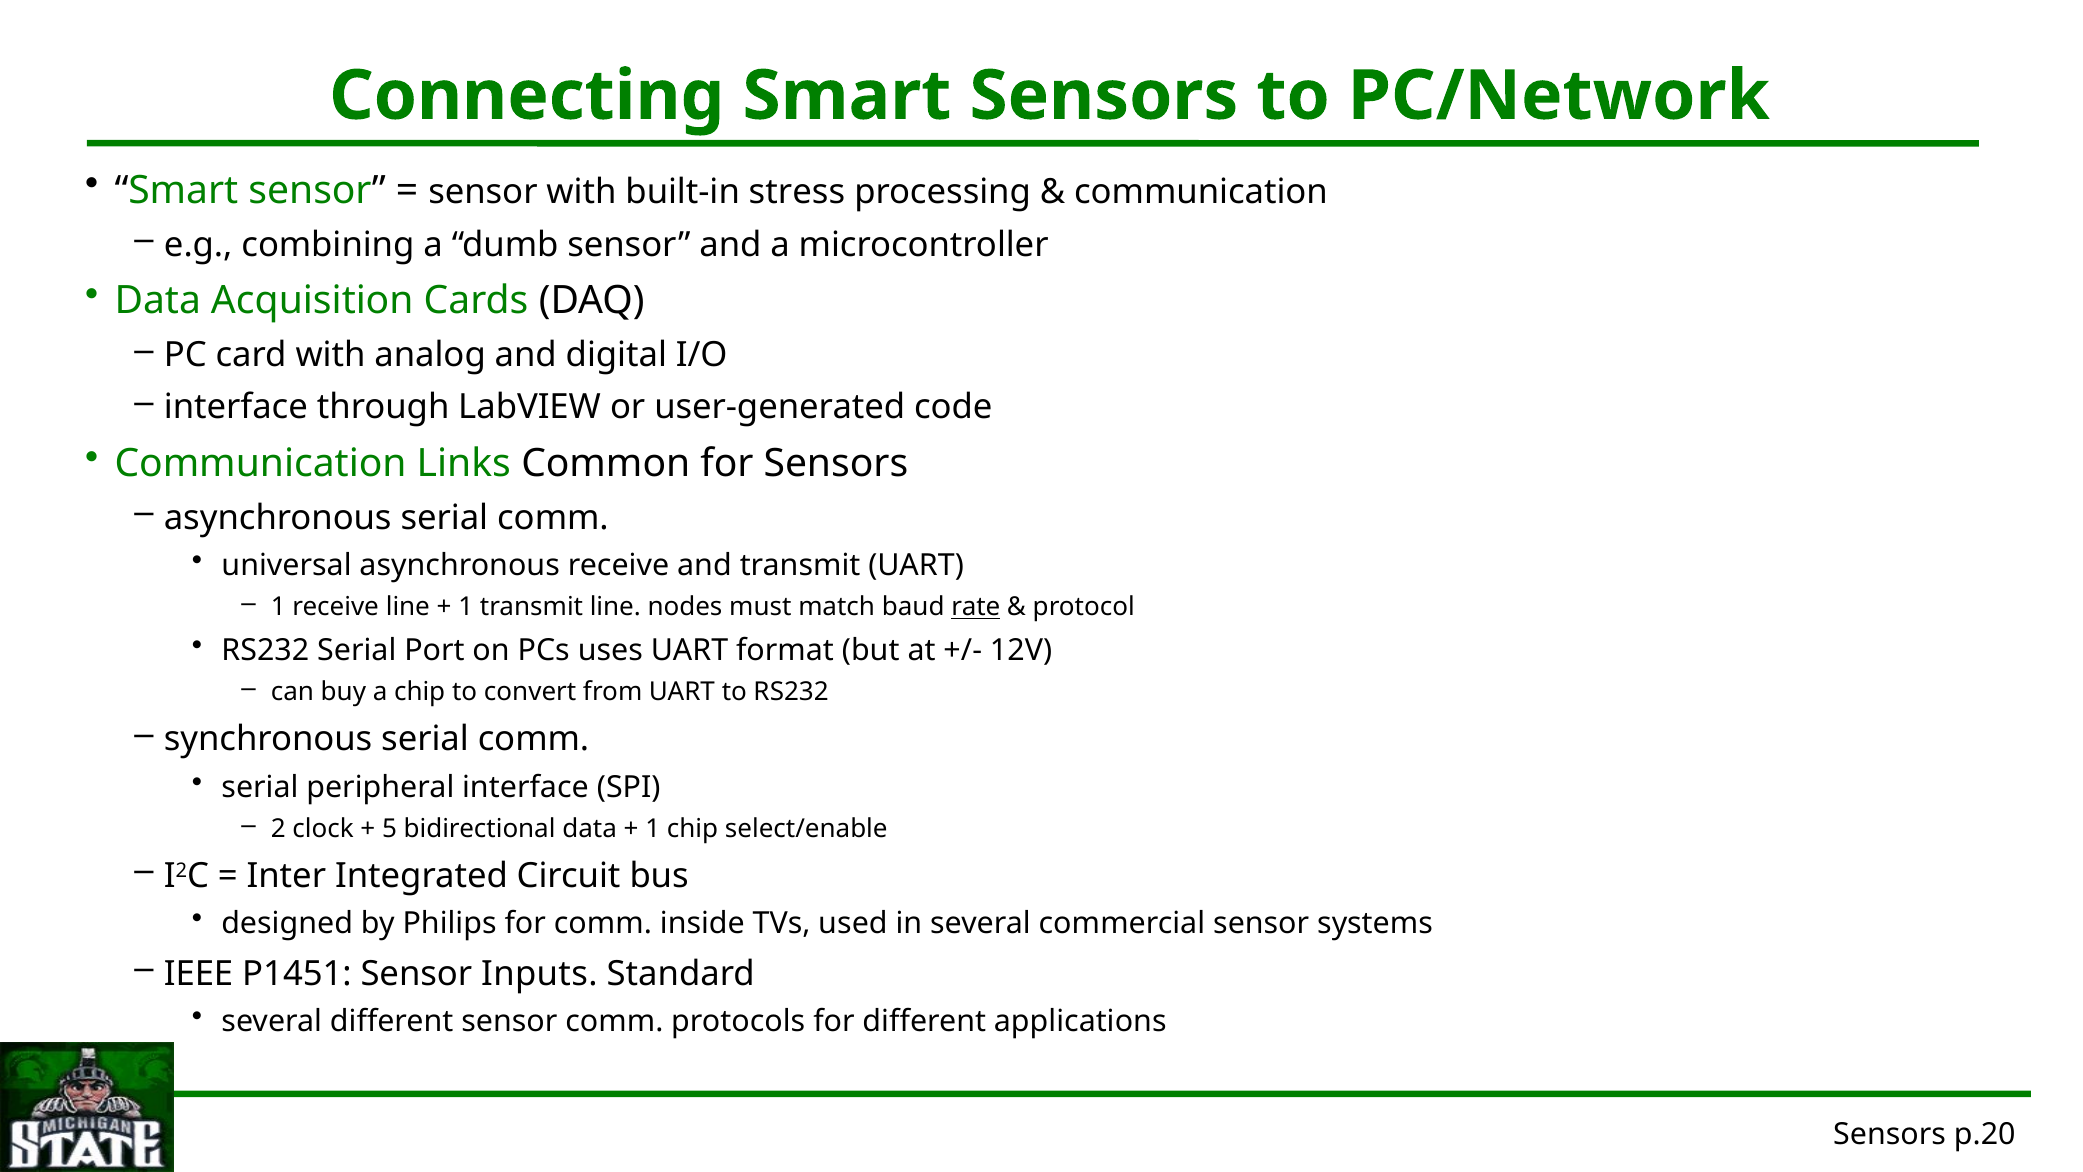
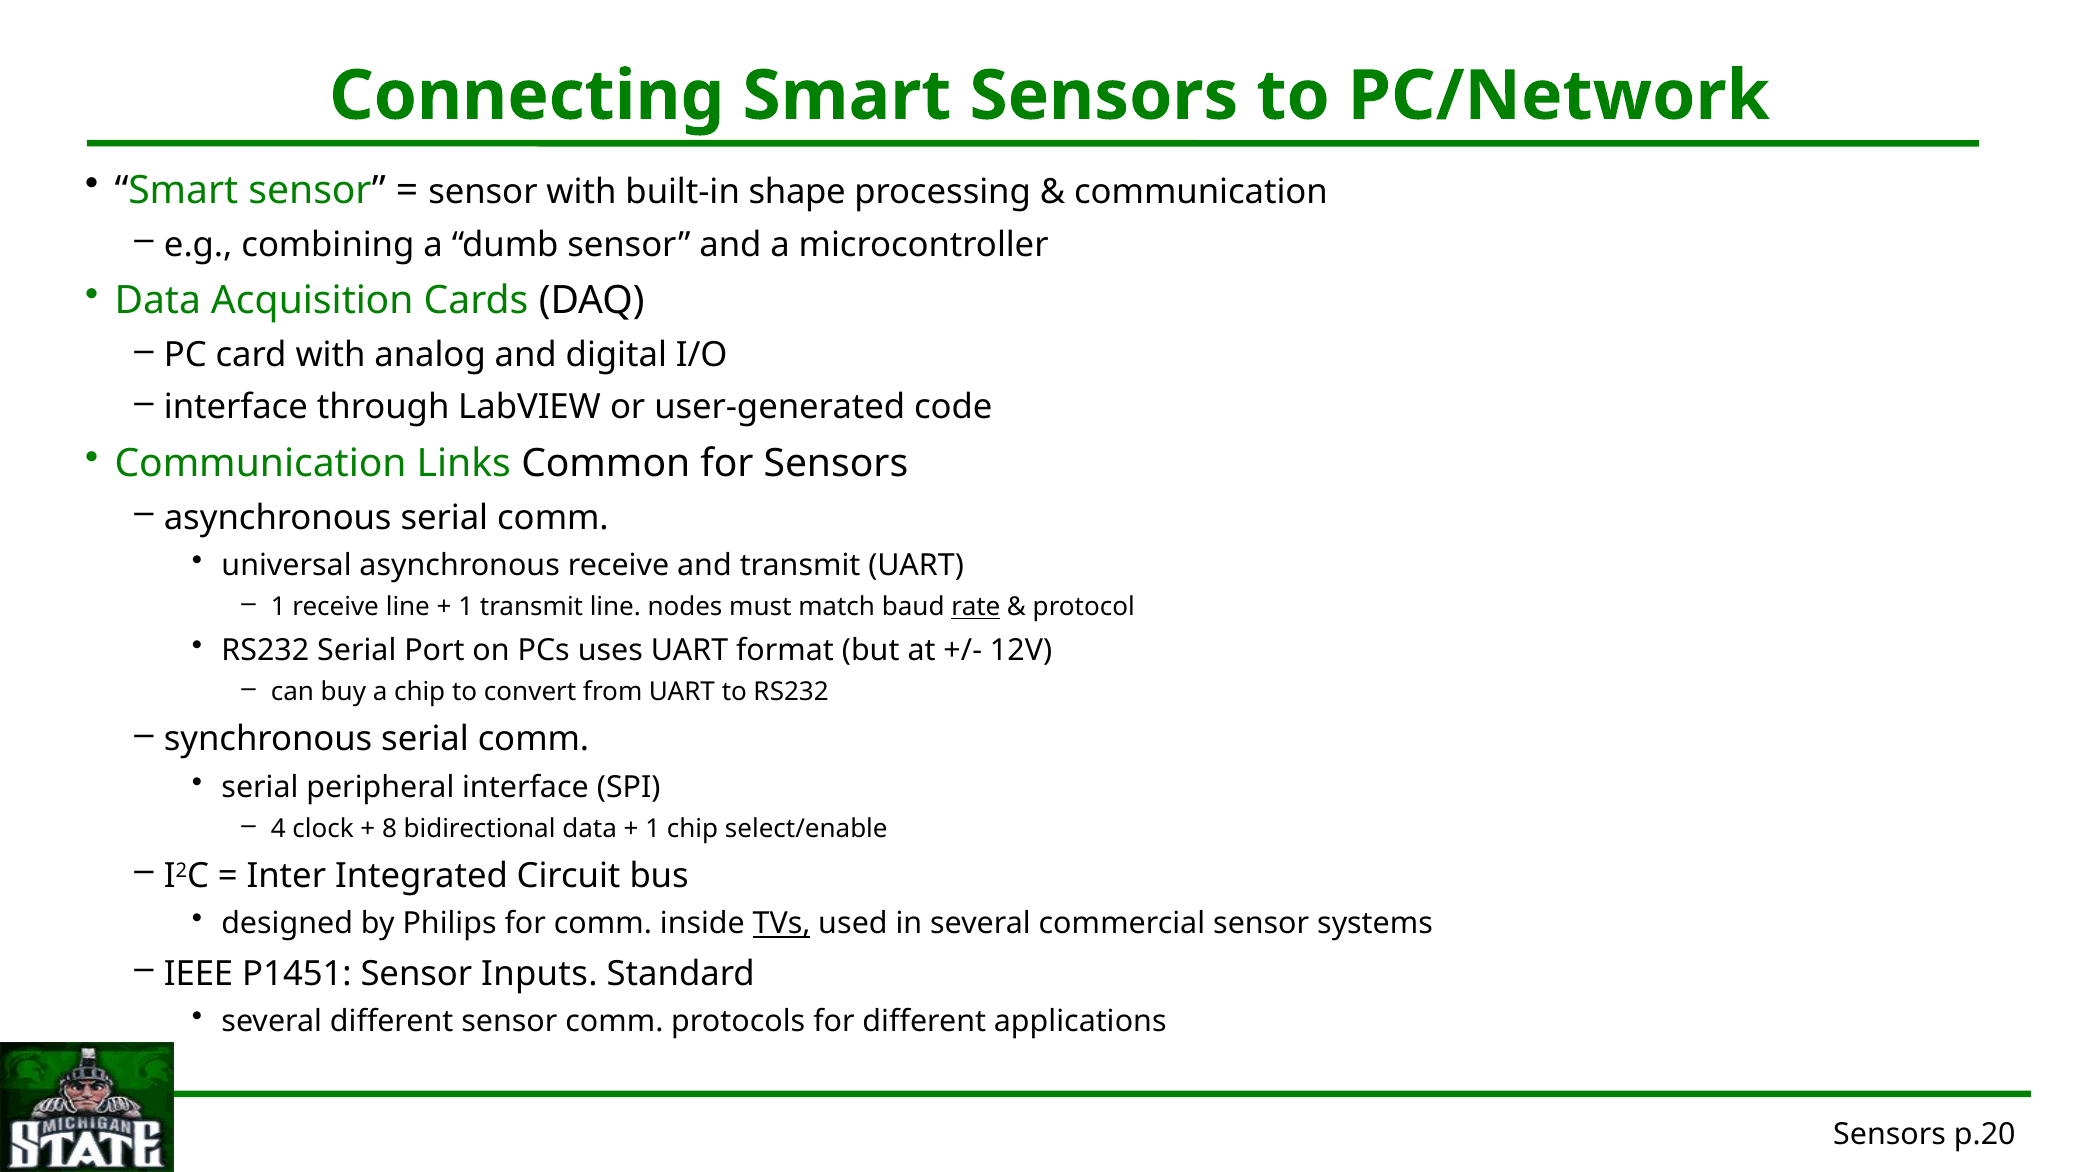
stress: stress -> shape
2: 2 -> 4
5: 5 -> 8
TVs underline: none -> present
